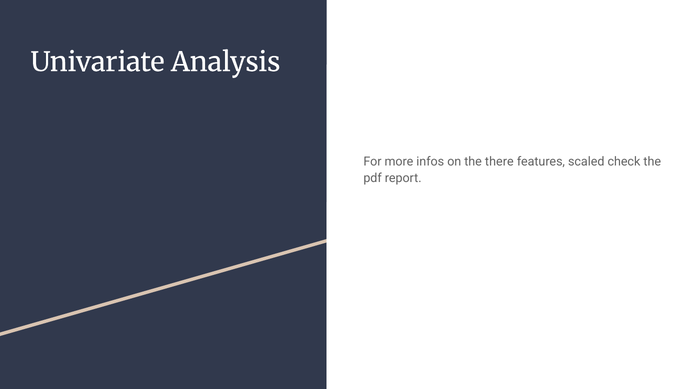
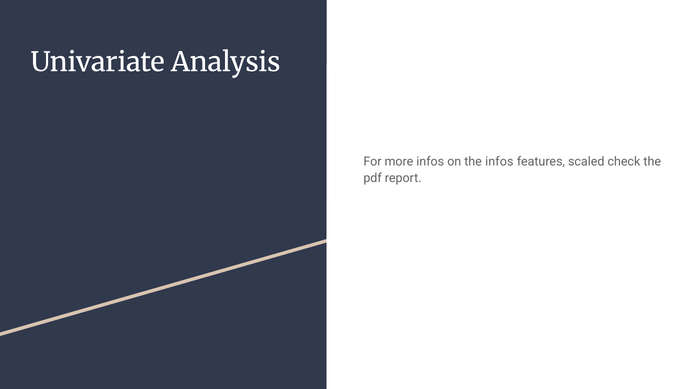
the there: there -> infos
